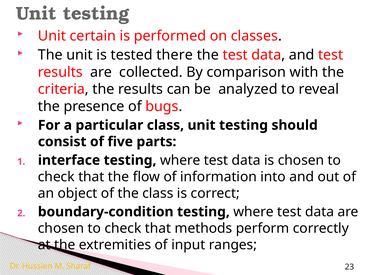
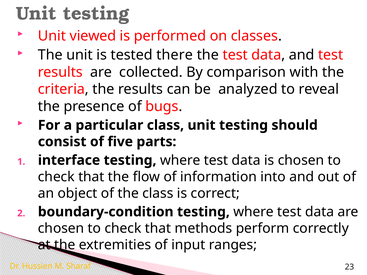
certain: certain -> viewed
